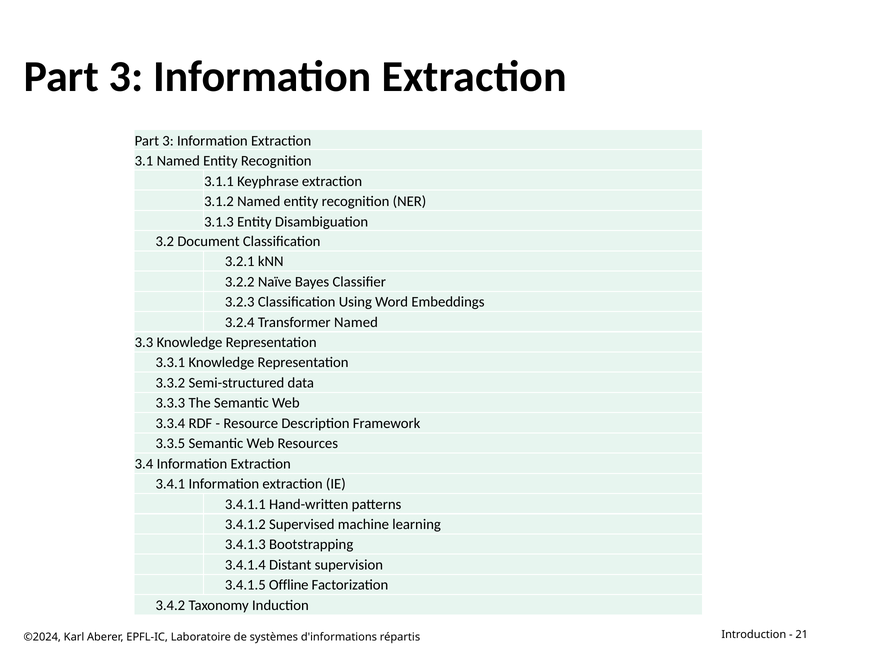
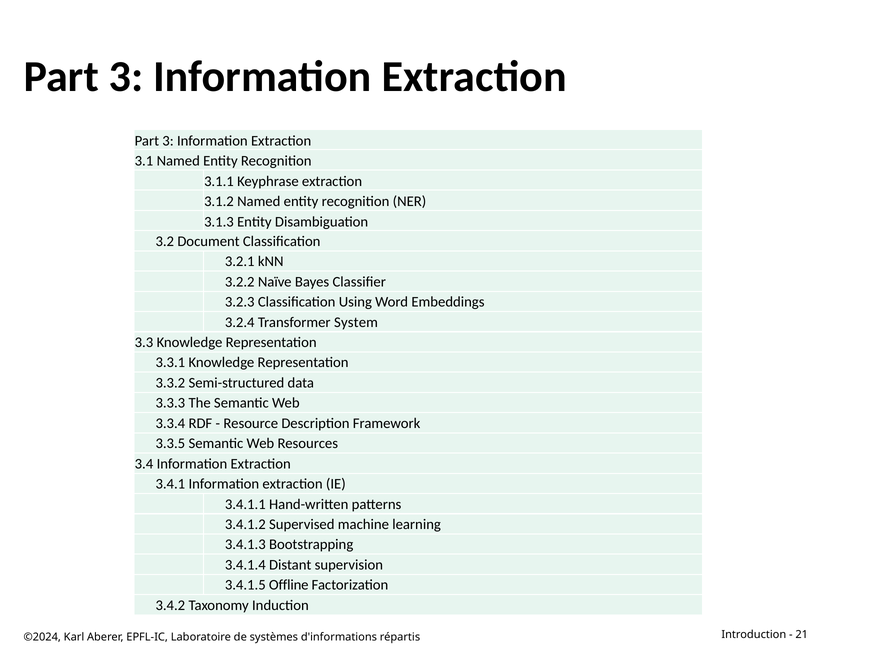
Transformer Named: Named -> System
